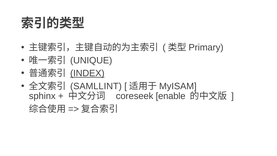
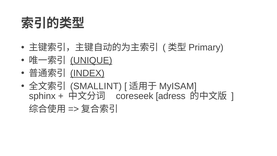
UNIQUE underline: none -> present
SAMLLINT: SAMLLINT -> SMALLINT
enable: enable -> adress
